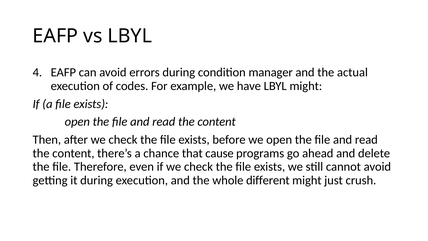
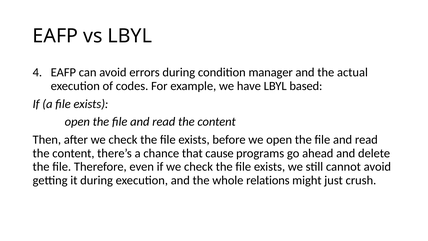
LBYL might: might -> based
different: different -> relations
